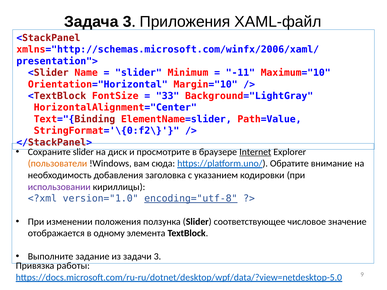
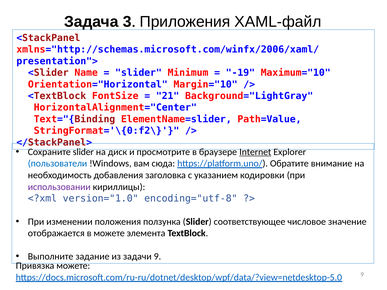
-11: -11 -> -19
33: 33 -> 21
пользователи colour: orange -> blue
encoding="utf-8 underline: present -> none
в одному: одному -> можете
задачи 3: 3 -> 9
Привязка работы: работы -> можете
